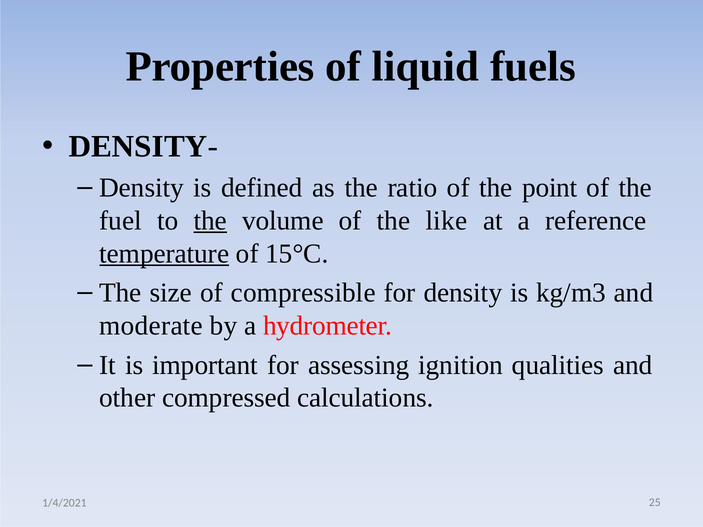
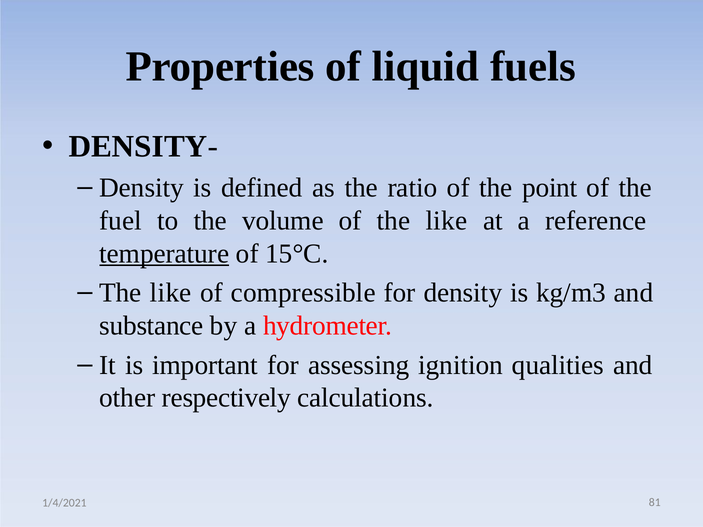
the at (210, 221) underline: present -> none
size at (171, 293): size -> like
moderate: moderate -> substance
compressed: compressed -> respectively
25: 25 -> 81
